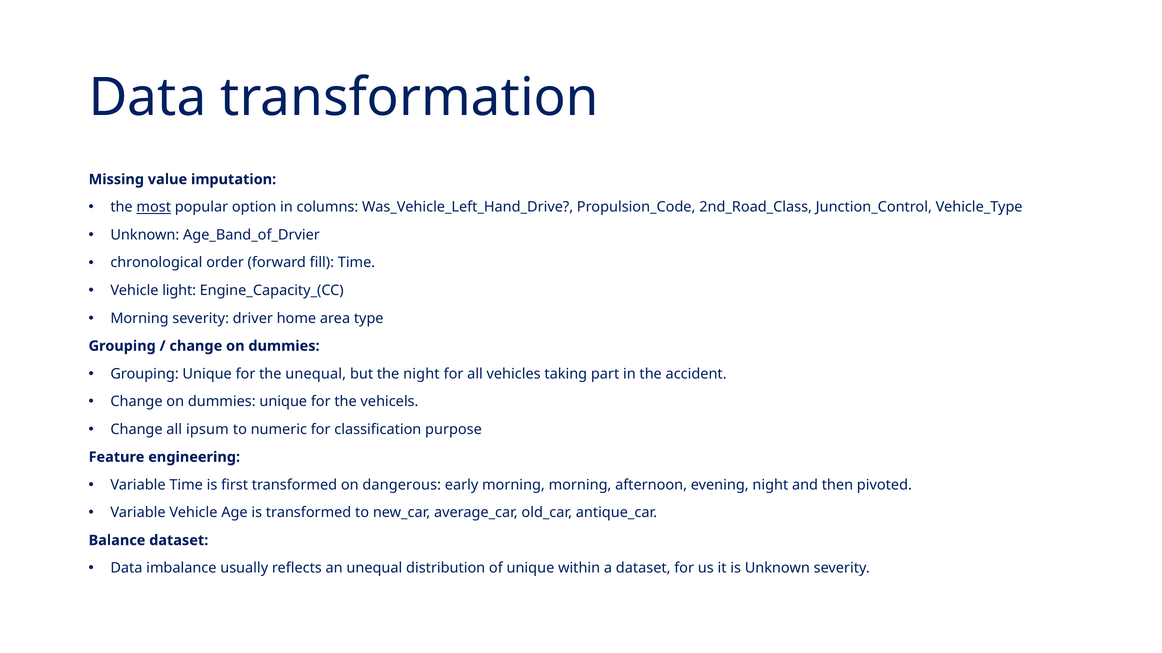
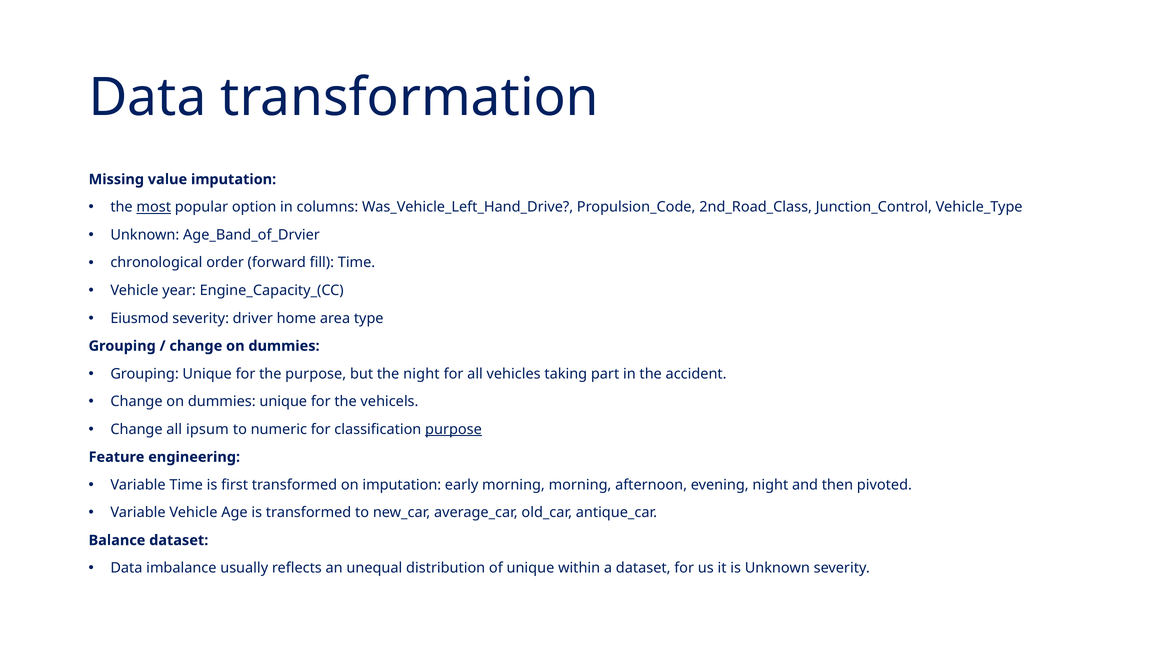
light: light -> year
Morning at (139, 319): Morning -> Eiusmod
the unequal: unequal -> purpose
purpose at (453, 430) underline: none -> present
on dangerous: dangerous -> imputation
